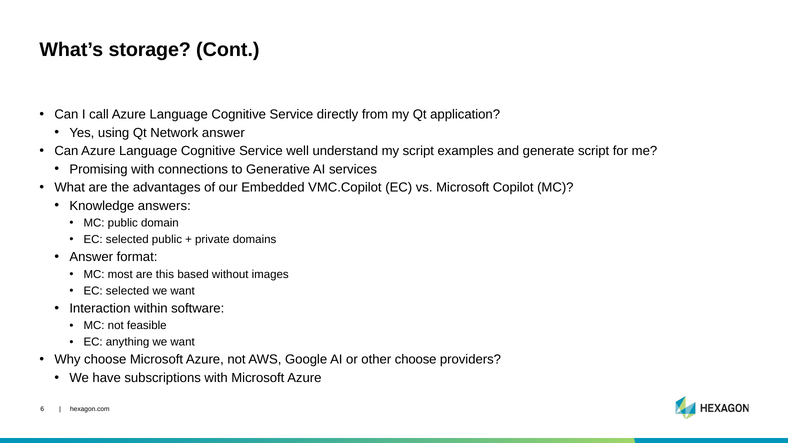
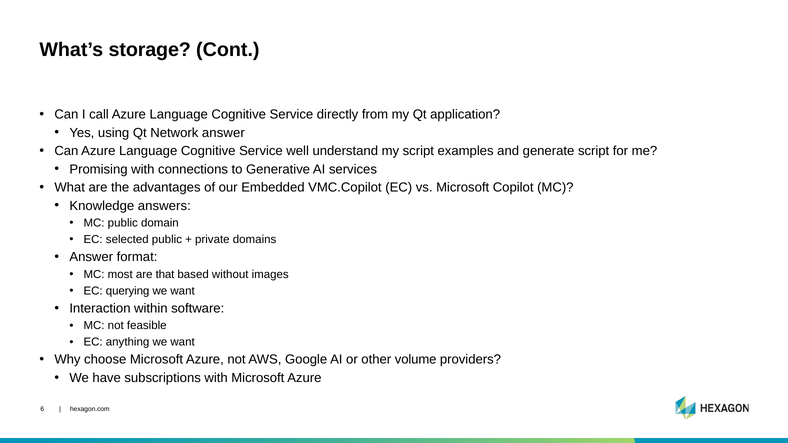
this: this -> that
selected at (128, 291): selected -> querying
other choose: choose -> volume
